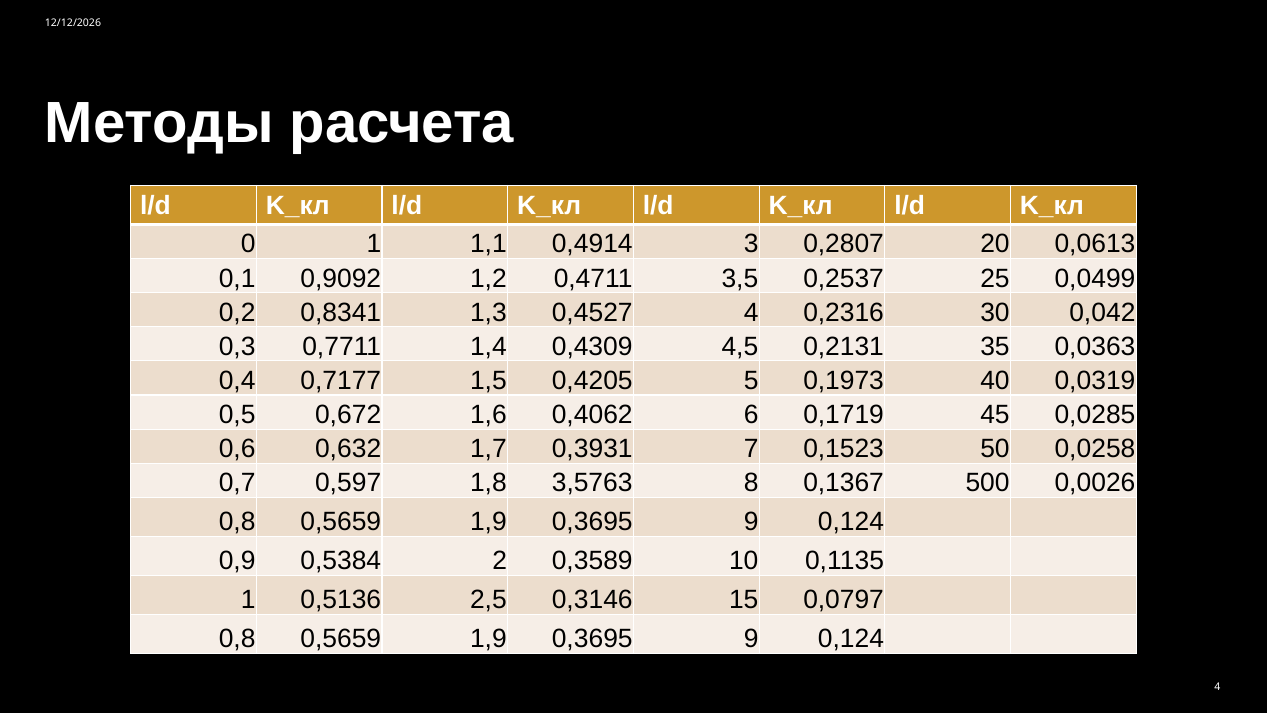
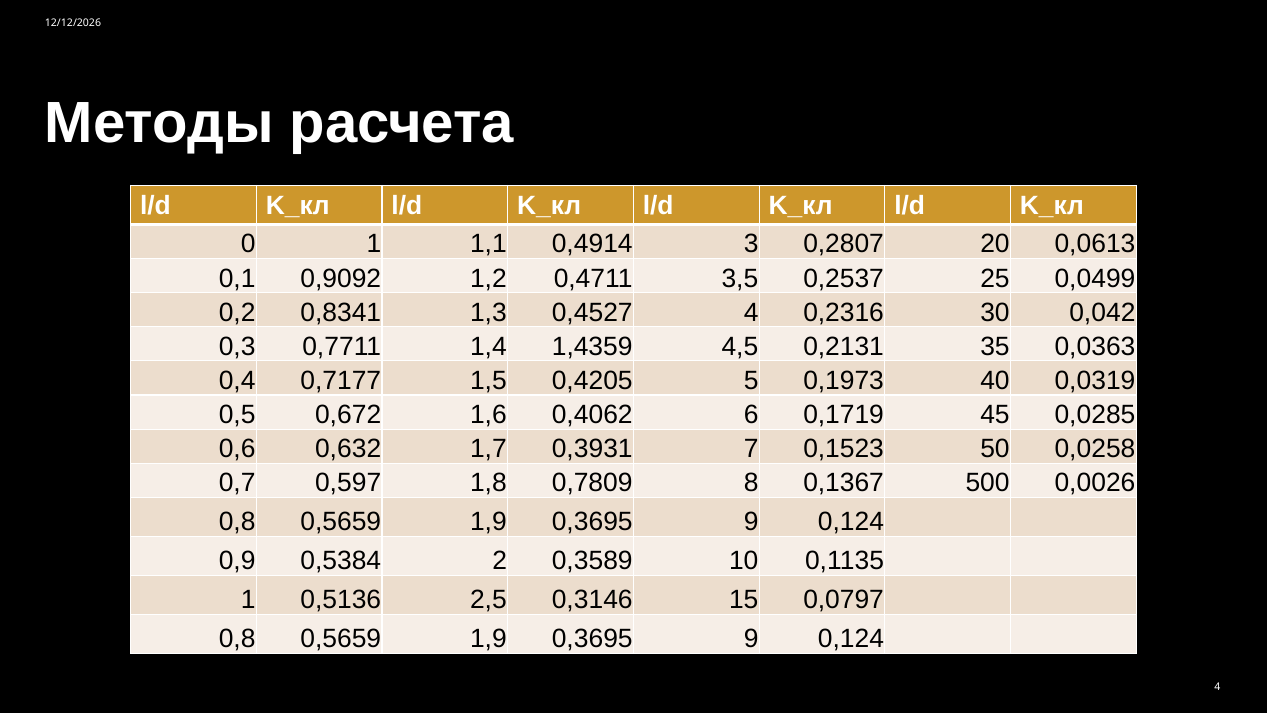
0,4309: 0,4309 -> 1,4359
3,5763: 3,5763 -> 0,7809
